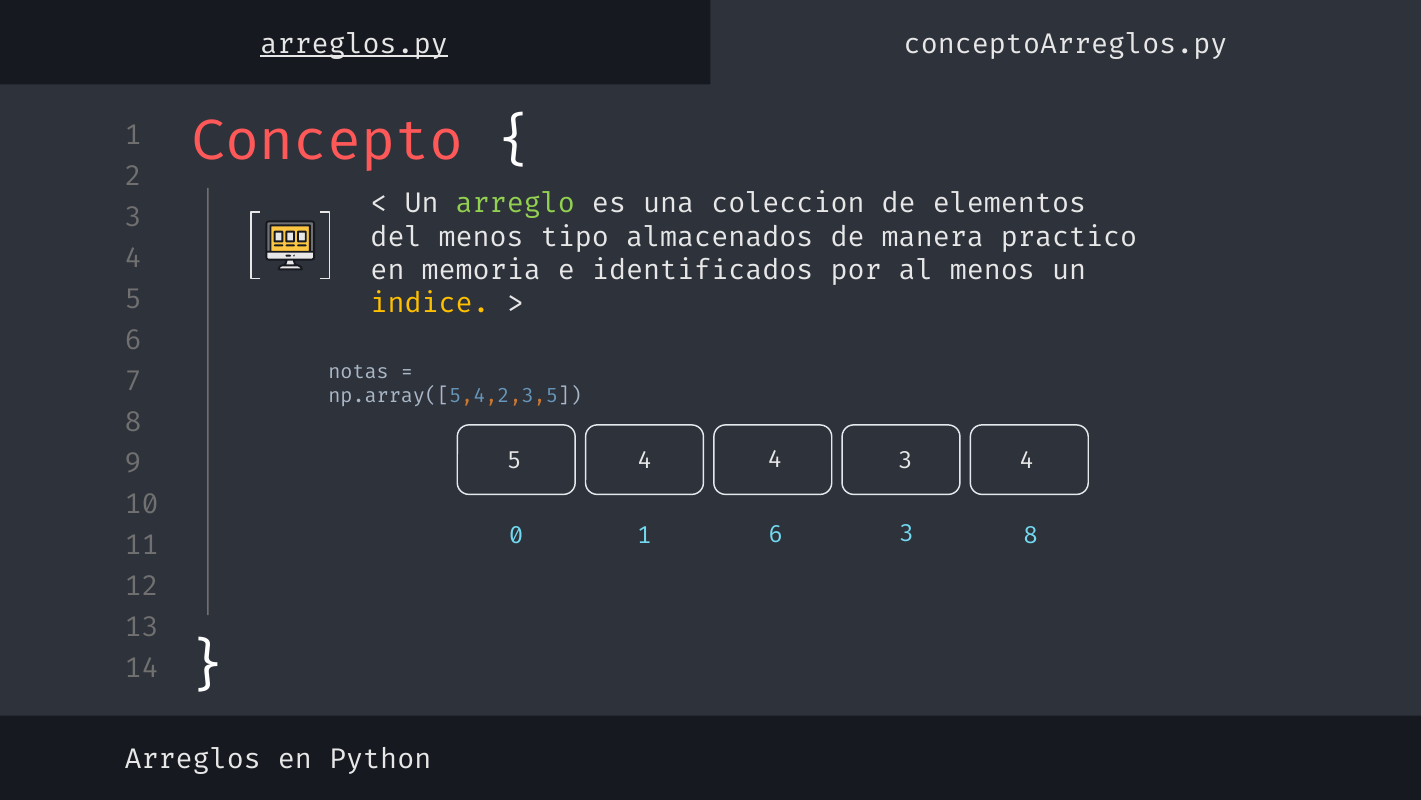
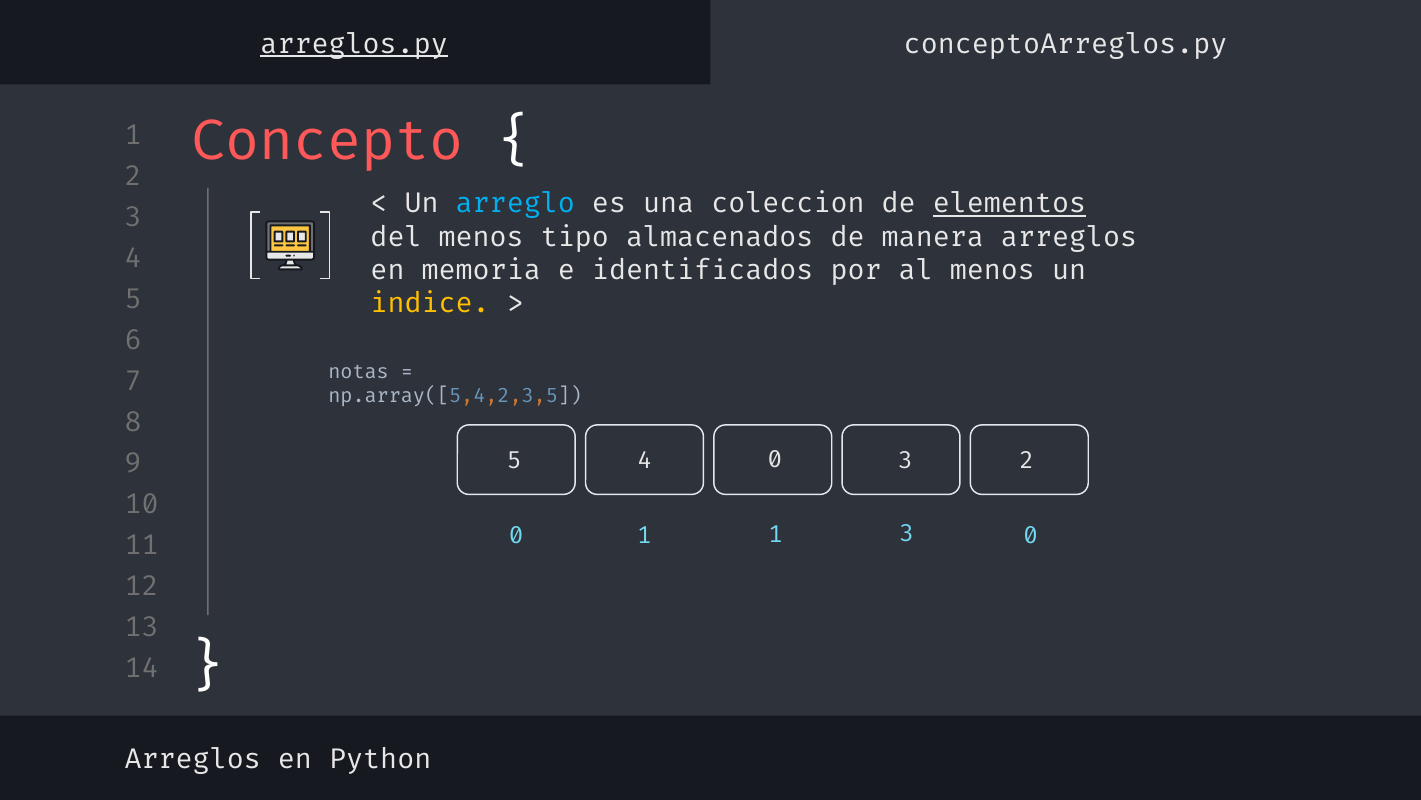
arreglo colour: light green -> light blue
elementos underline: none -> present
manera practico: practico -> arreglos
4 4: 4 -> 0
4 at (1027, 461): 4 -> 2
1 6: 6 -> 1
3 8: 8 -> 0
